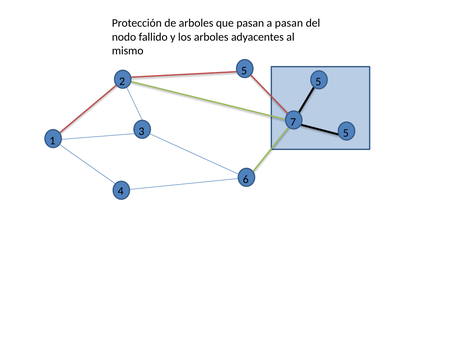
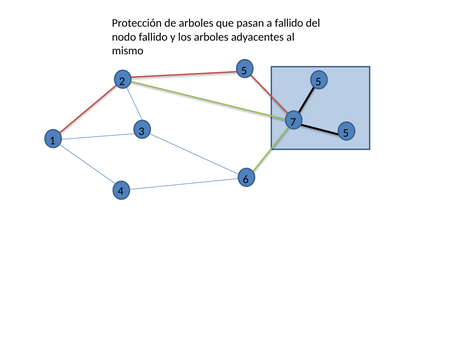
a pasan: pasan -> fallido
